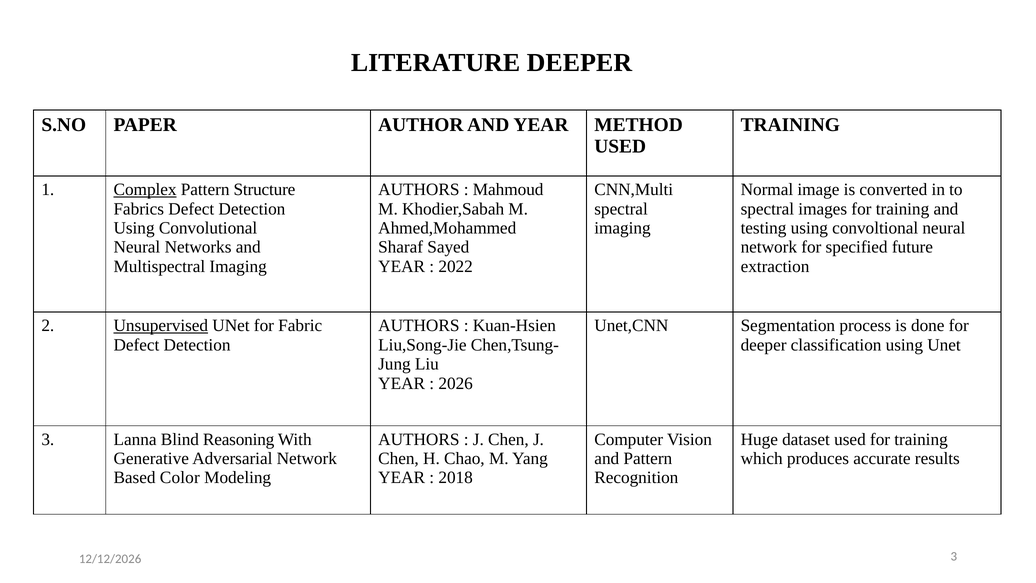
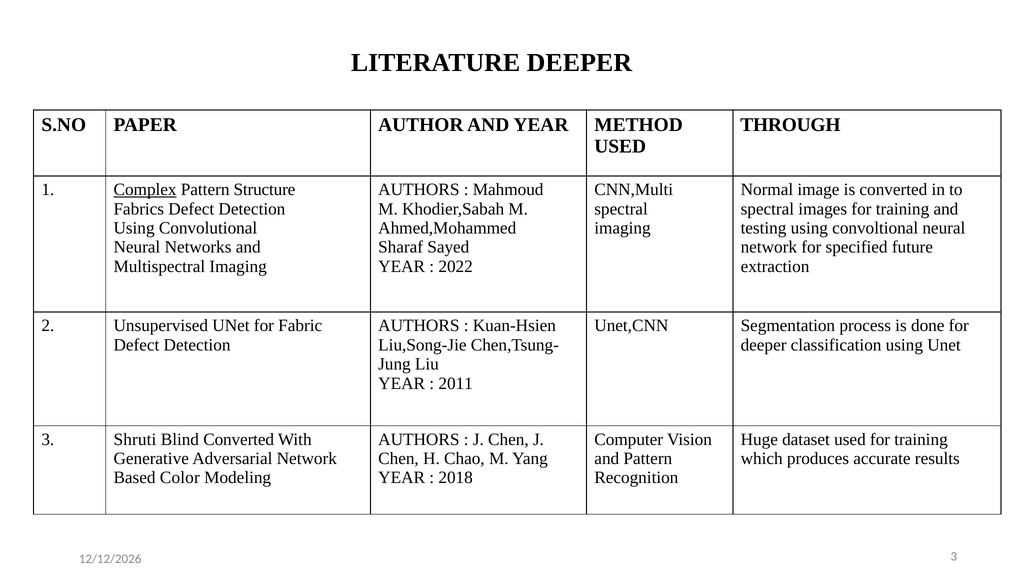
TRAINING at (790, 125): TRAINING -> THROUGH
Unsupervised underline: present -> none
2026: 2026 -> 2011
Lanna: Lanna -> Shruti
Blind Reasoning: Reasoning -> Converted
